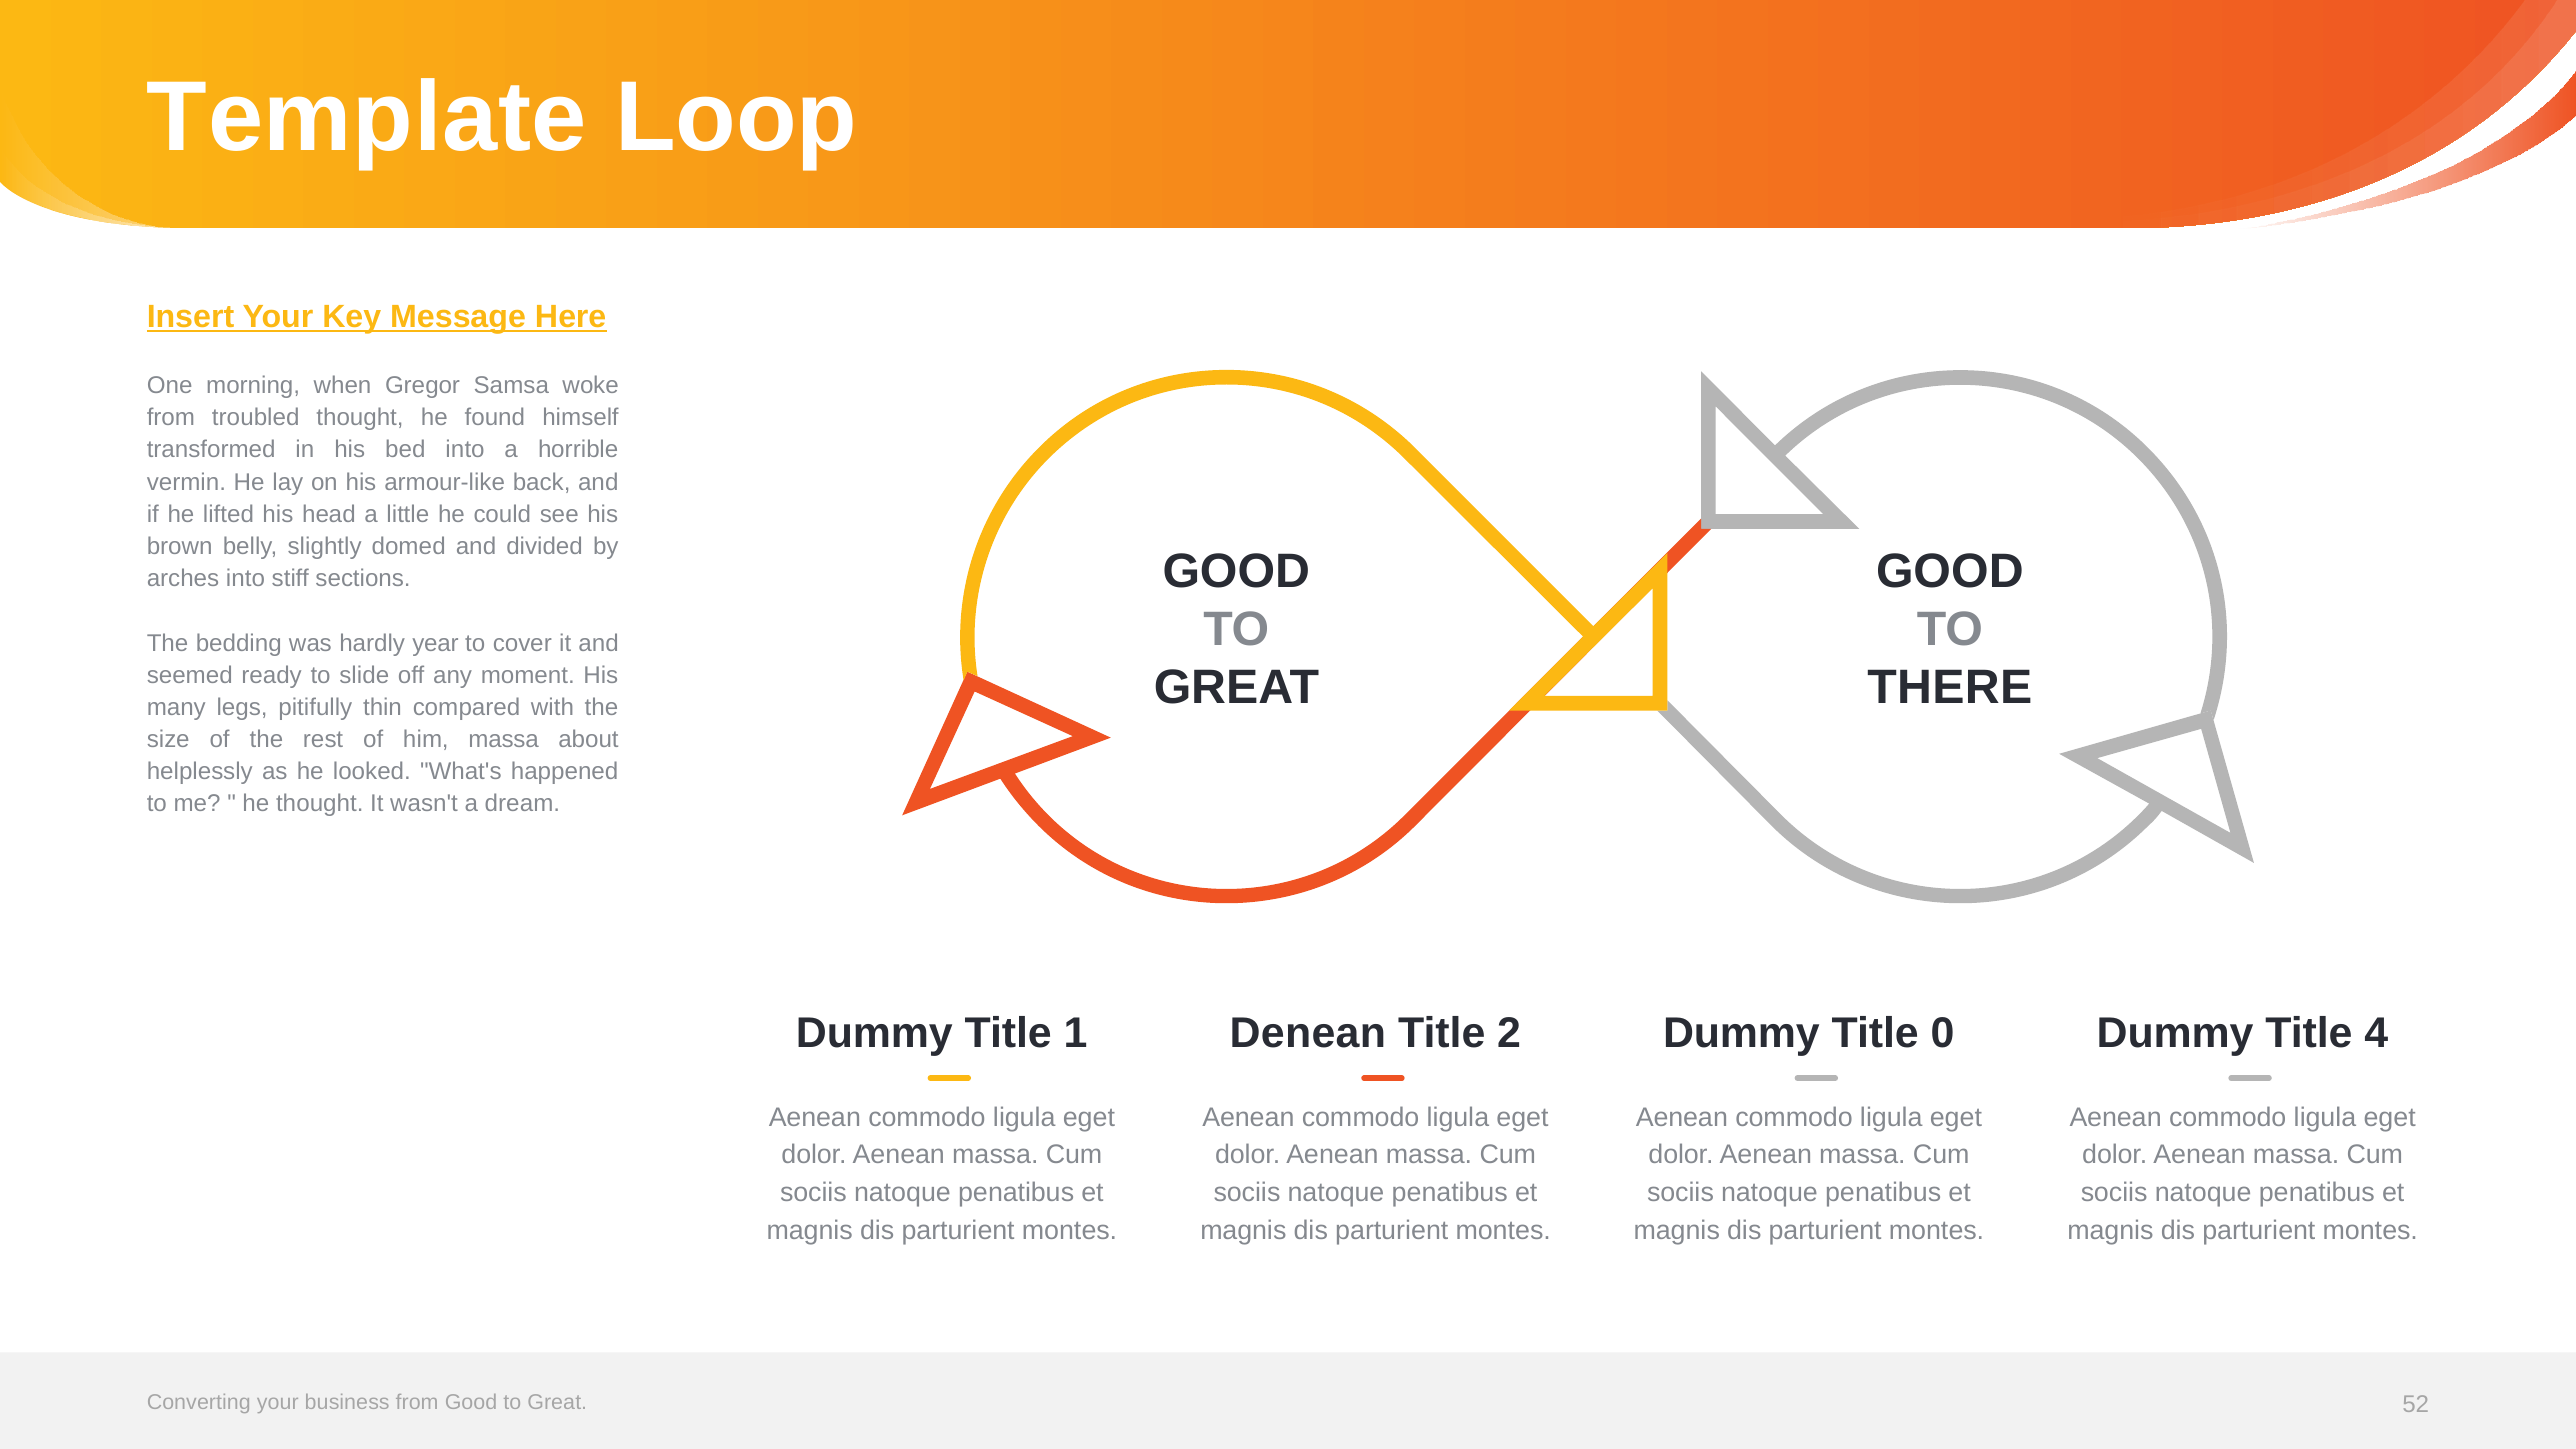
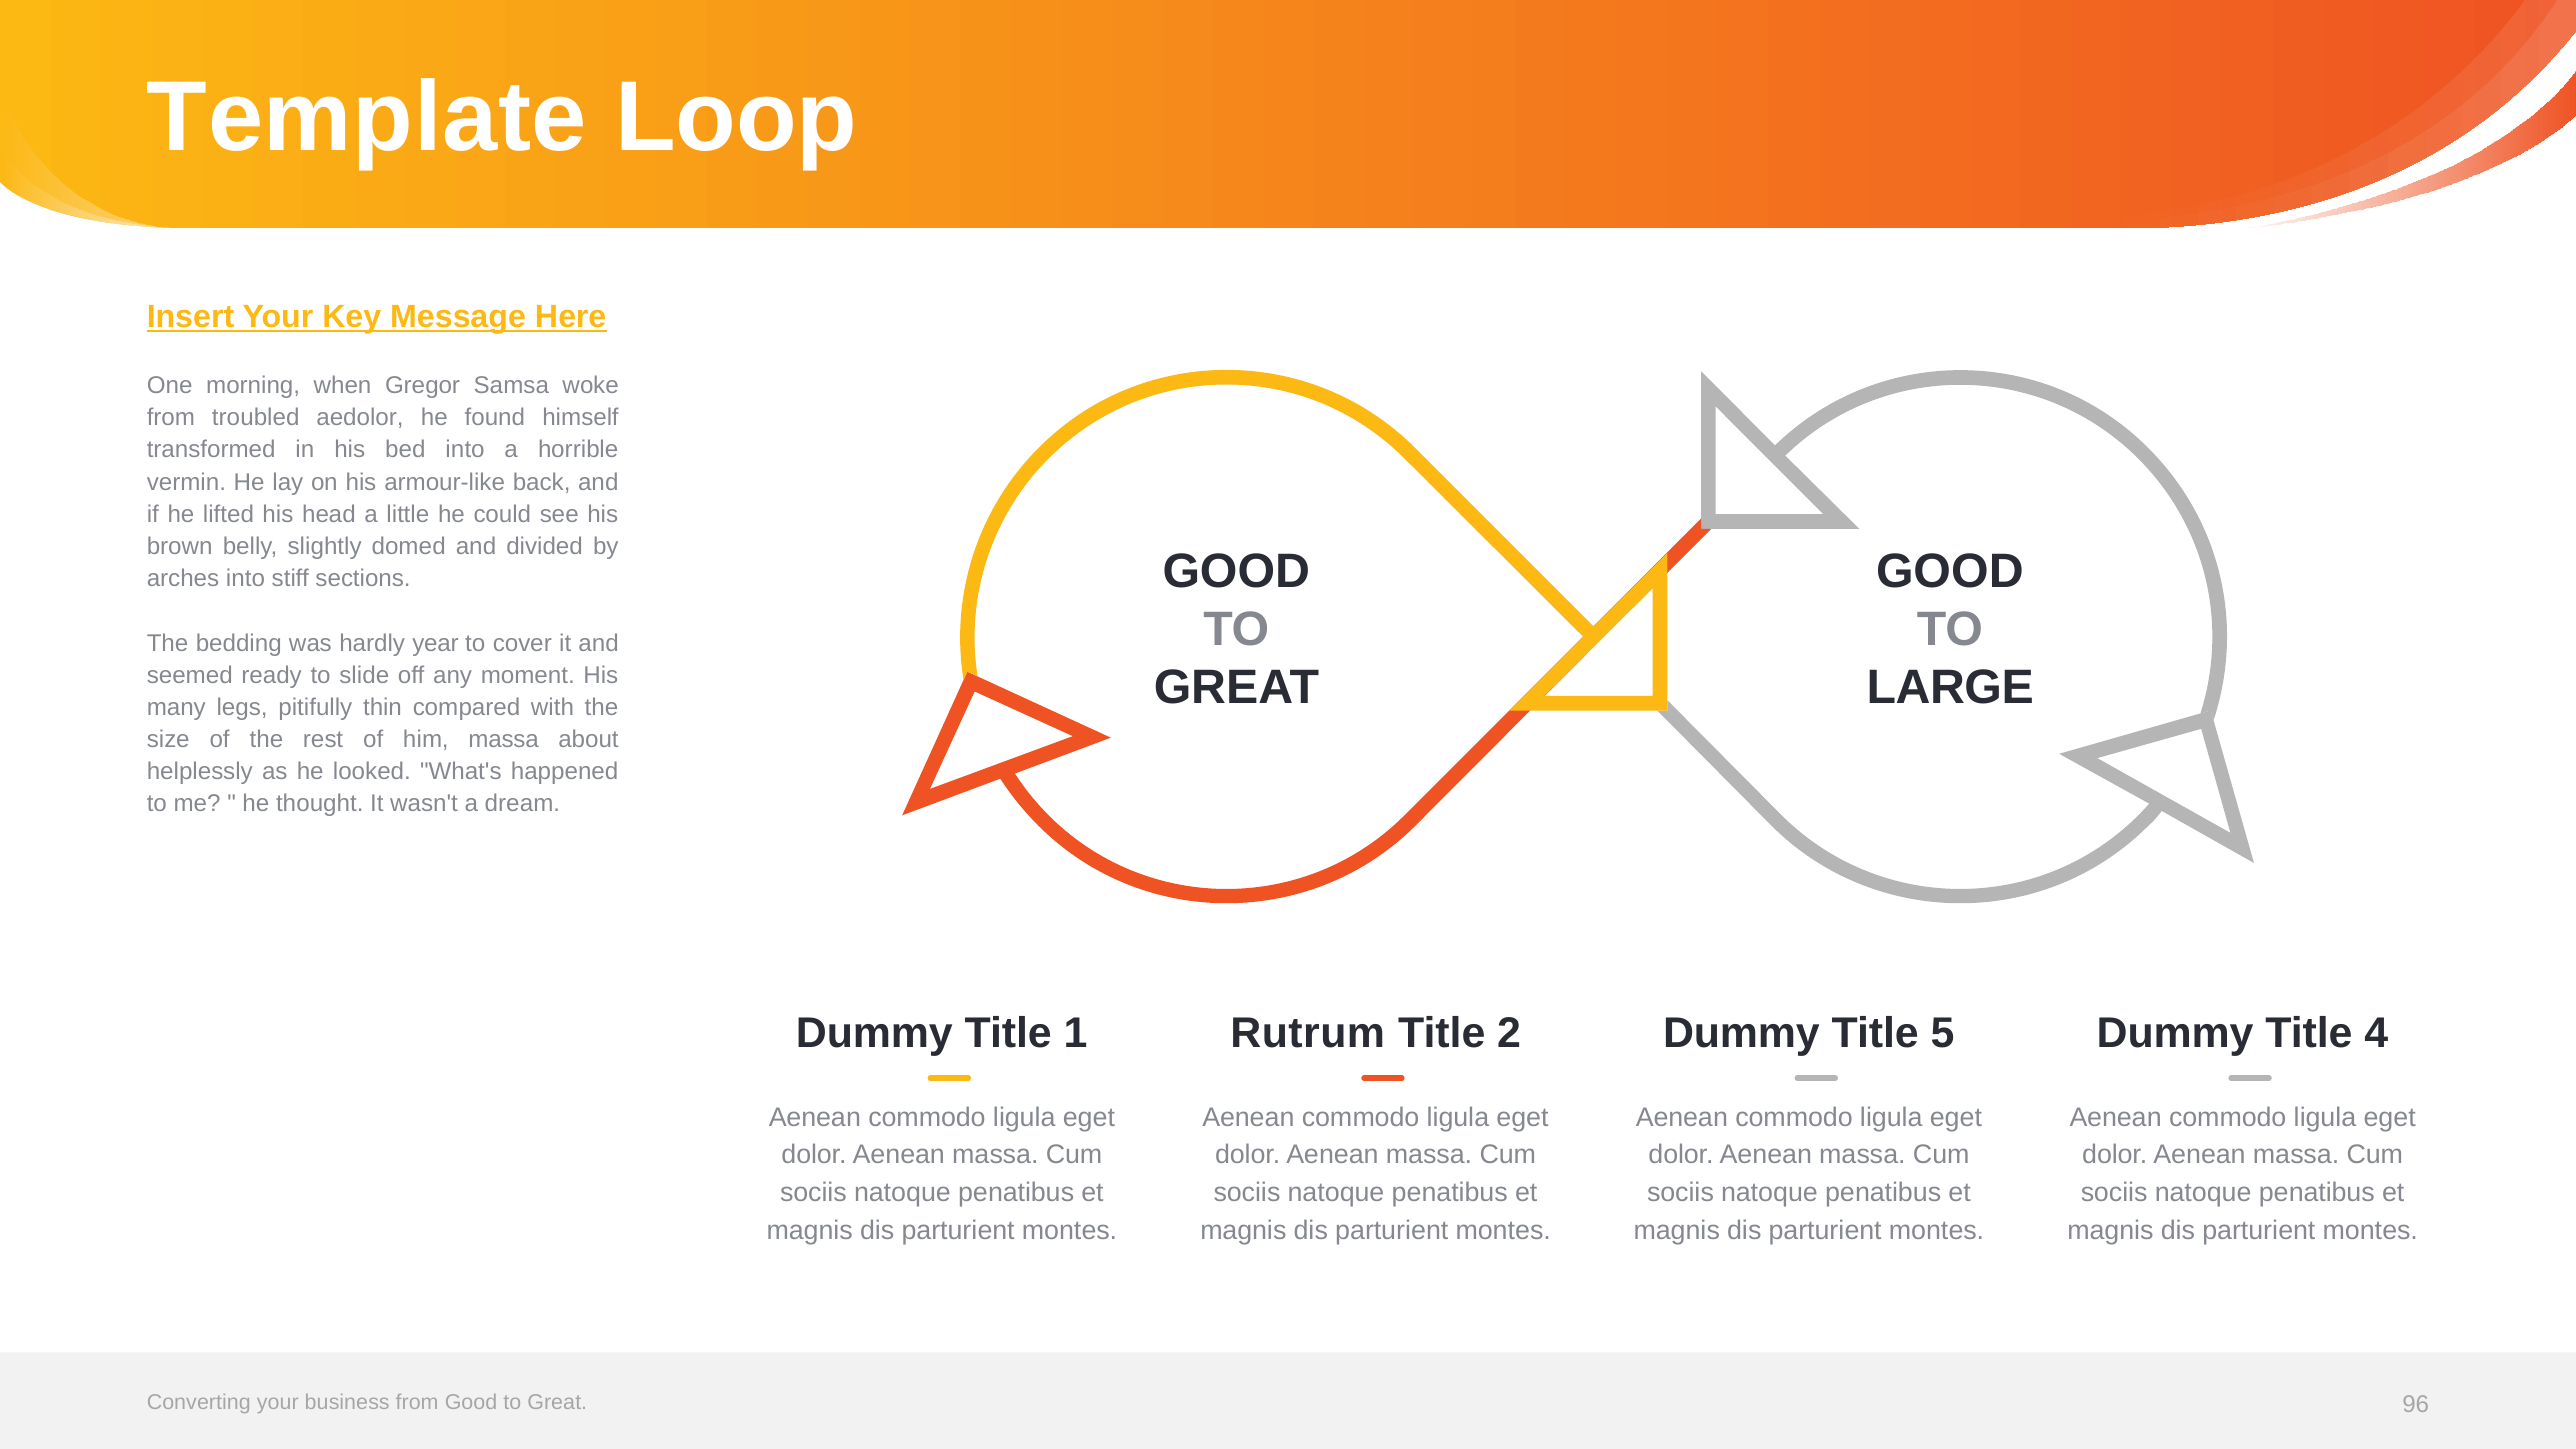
troubled thought: thought -> aedolor
THERE: THERE -> LARGE
Denean: Denean -> Rutrum
0: 0 -> 5
52: 52 -> 96
